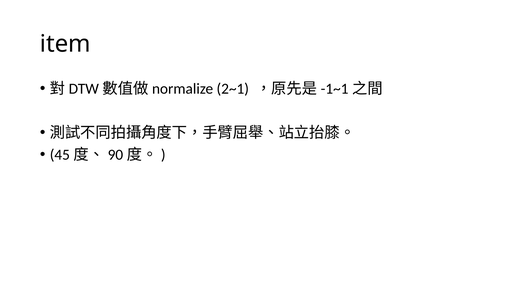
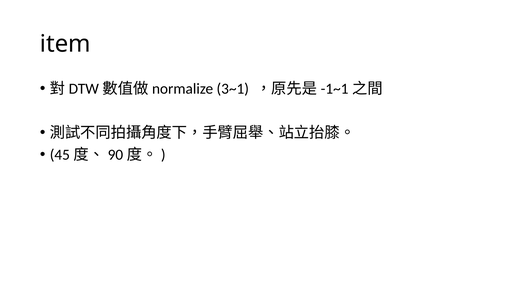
2~1: 2~1 -> 3~1
